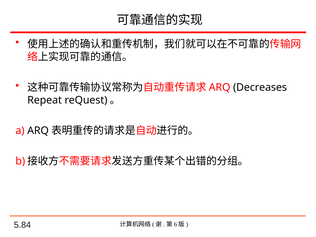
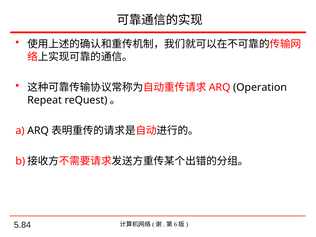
Decreases: Decreases -> Operation
